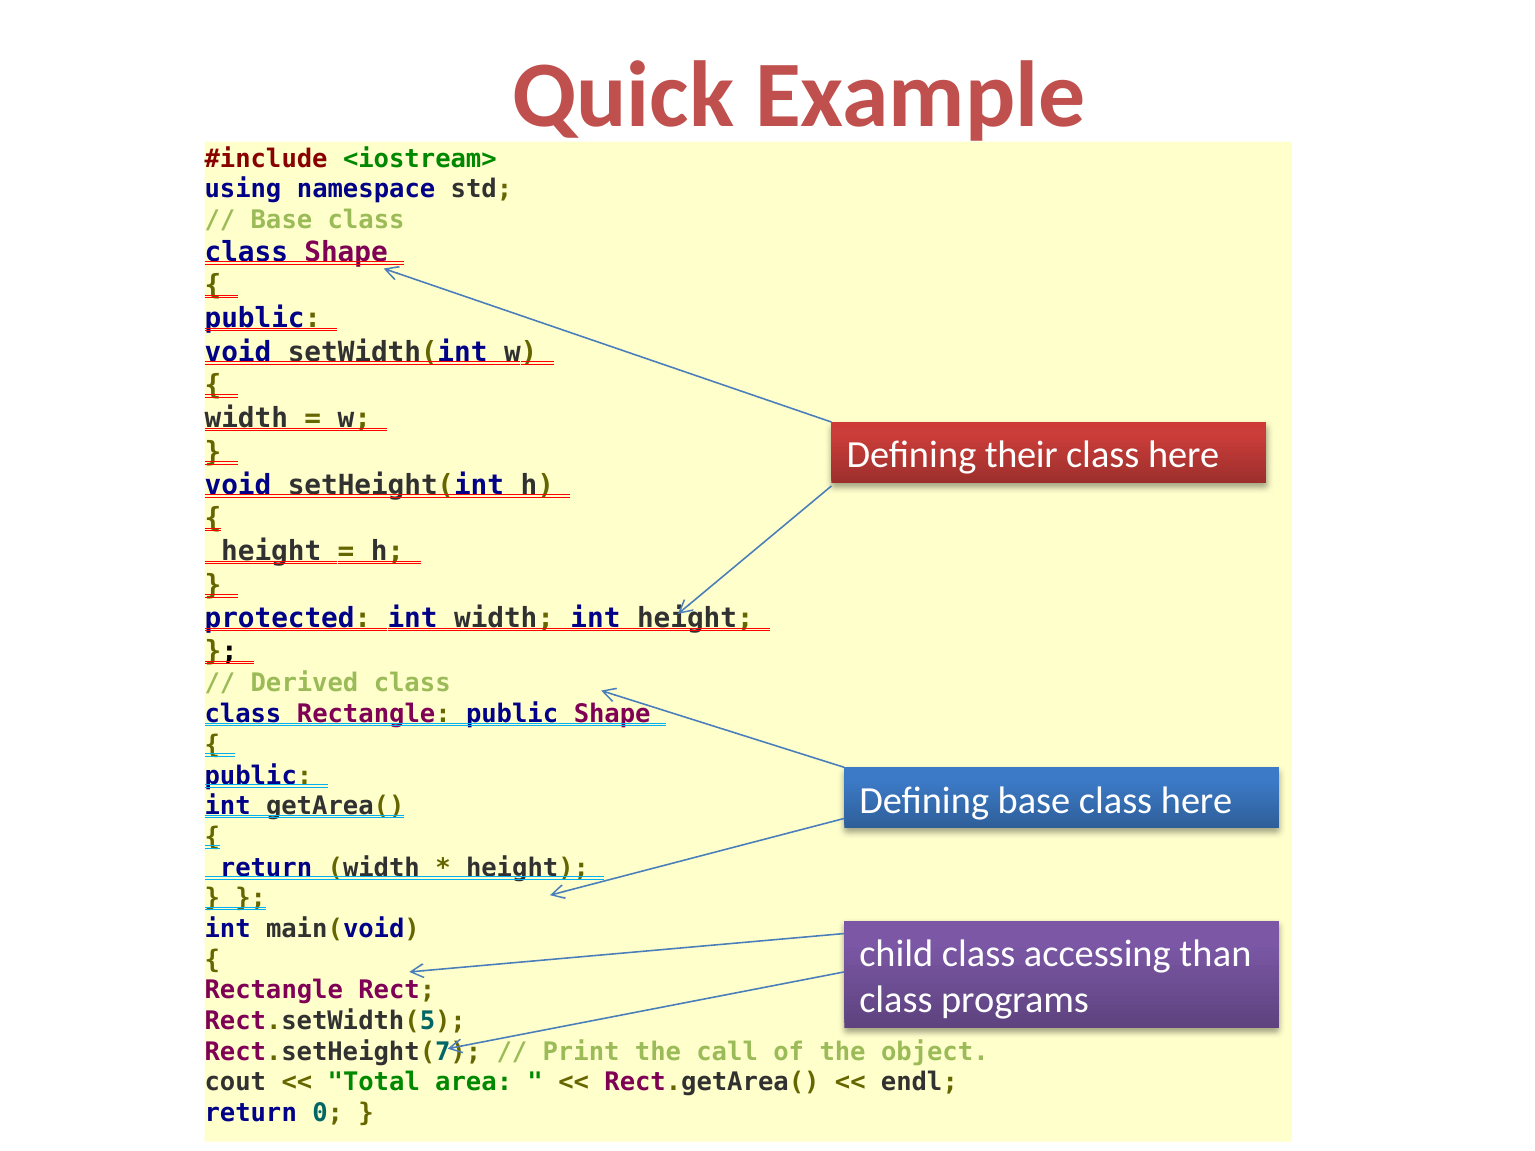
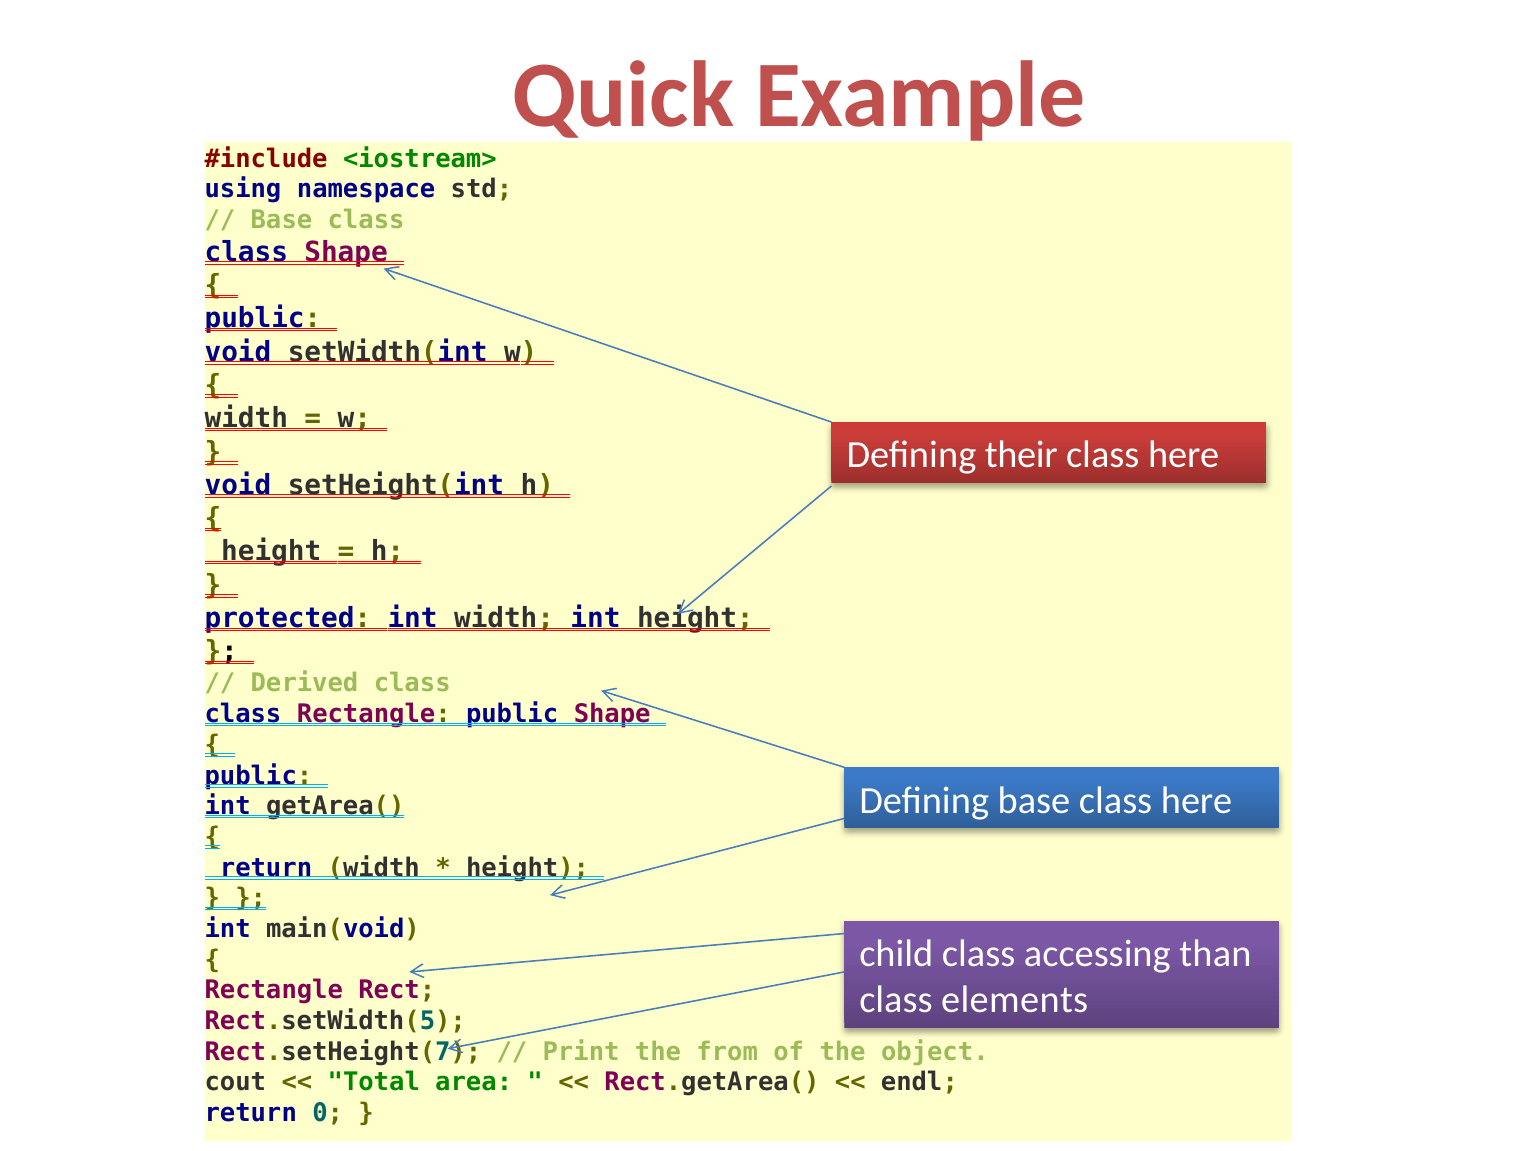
programs: programs -> elements
call: call -> from
